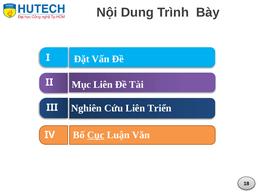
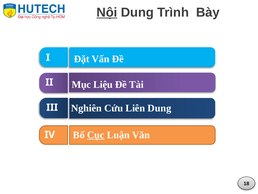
Nội underline: none -> present
Mục Liên: Liên -> Liệu
Liên Triển: Triển -> Dung
